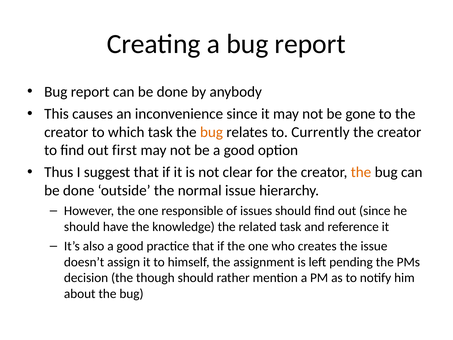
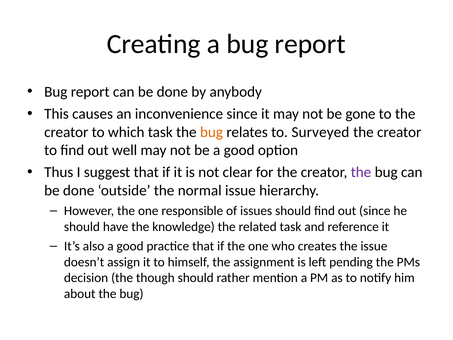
Currently: Currently -> Surveyed
first: first -> well
the at (361, 172) colour: orange -> purple
